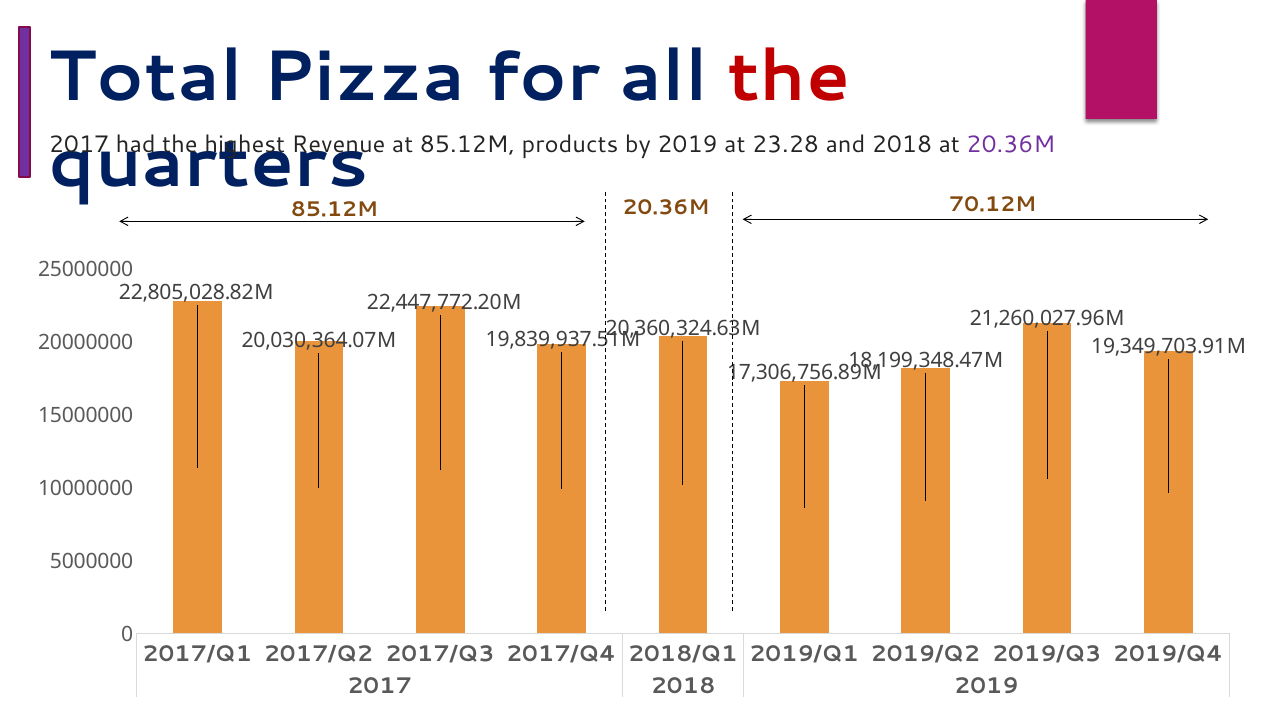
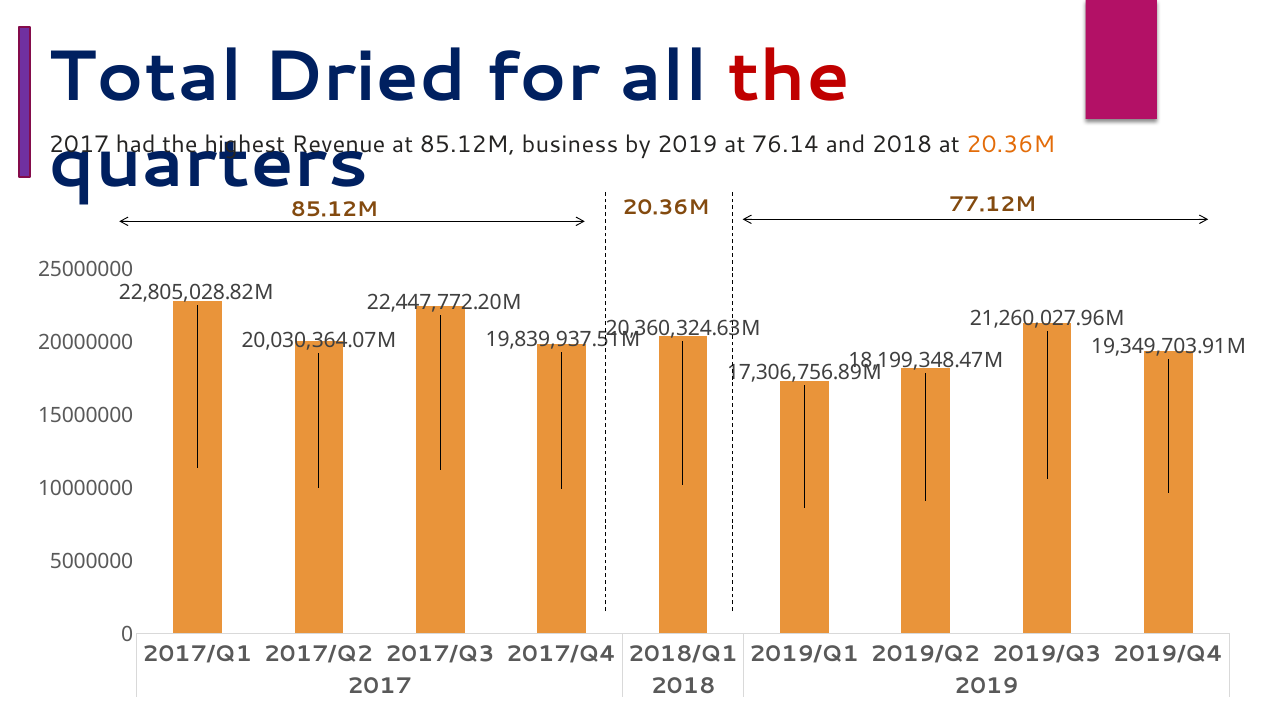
Pizza: Pizza -> Dried
products: products -> business
23.28: 23.28 -> 76.14
20.36M at (1011, 144) colour: purple -> orange
70.12M: 70.12M -> 77.12M
